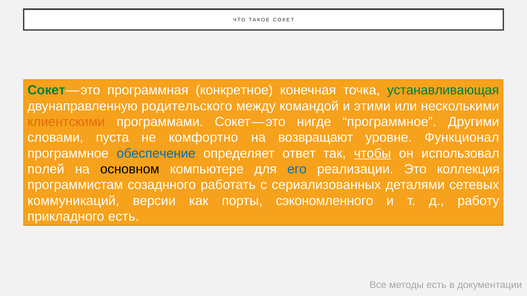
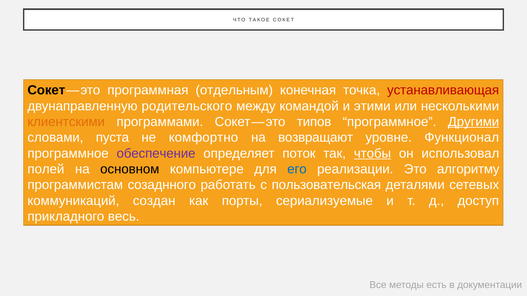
Сокет at (46, 90) colour: green -> black
конкретное: конкретное -> отдельным
устанавливающая colour: green -> red
нигде: нигде -> типов
Другими underline: none -> present
обеспечение colour: blue -> purple
ответ: ответ -> поток
коллекция: коллекция -> алгоритму
сериализованных: сериализованных -> пользовательская
версии: версии -> создан
сэкономленного: сэкономленного -> сериализуемые
работу: работу -> доступ
прикладного есть: есть -> весь
